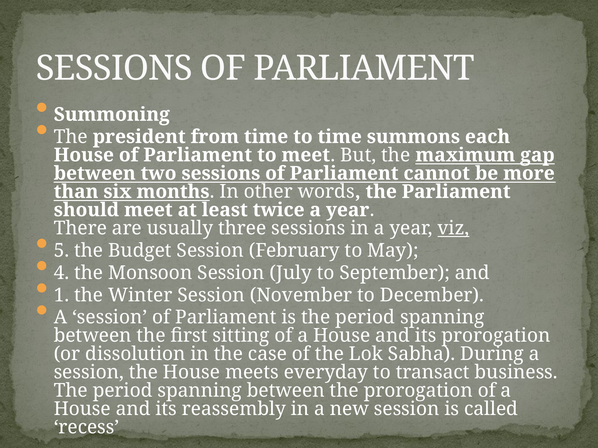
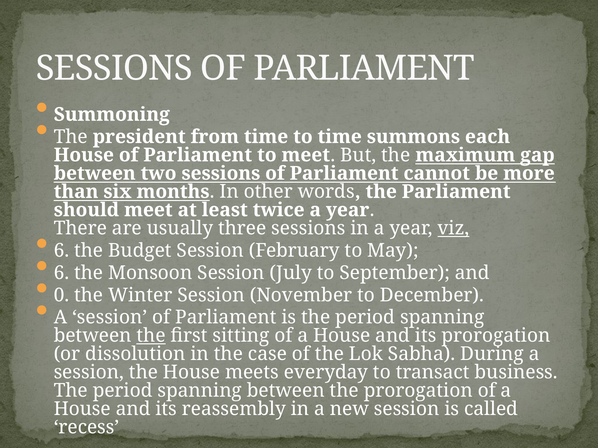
5 at (61, 251): 5 -> 6
4 at (61, 273): 4 -> 6
1: 1 -> 0
the at (151, 336) underline: none -> present
